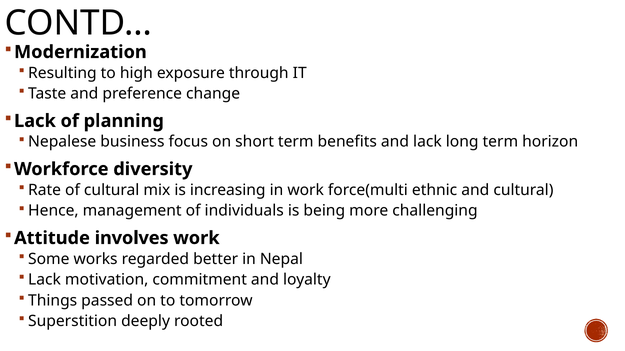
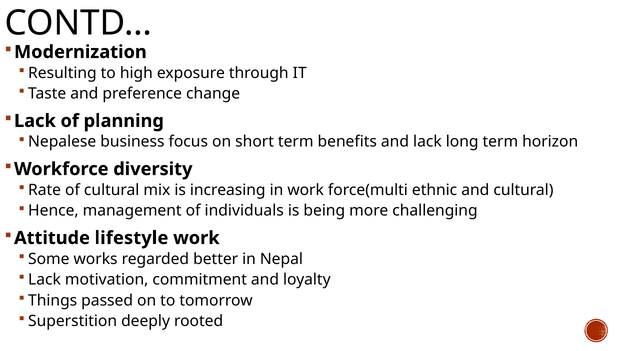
involves: involves -> lifestyle
